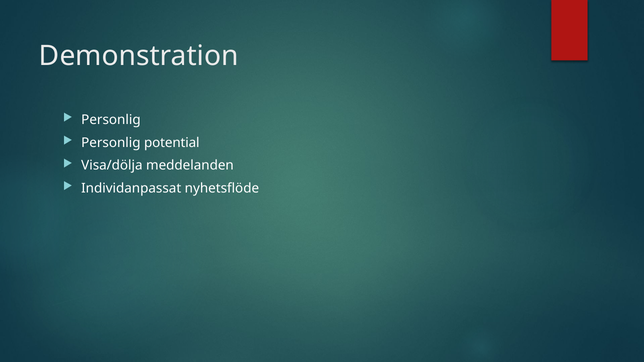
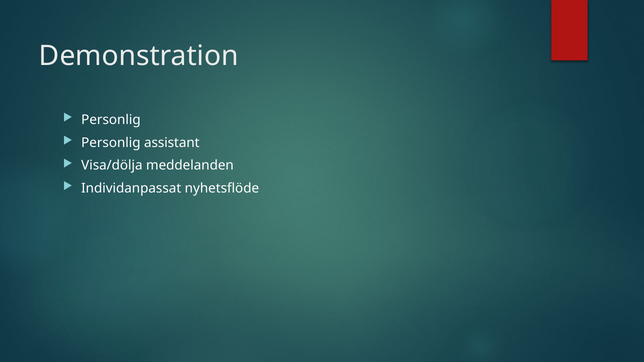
potential: potential -> assistant
